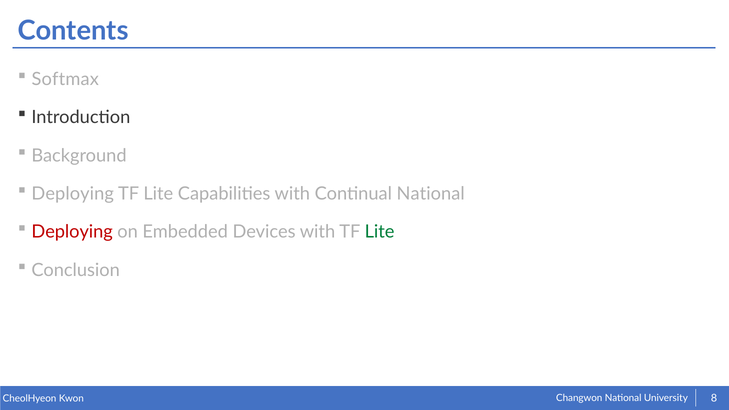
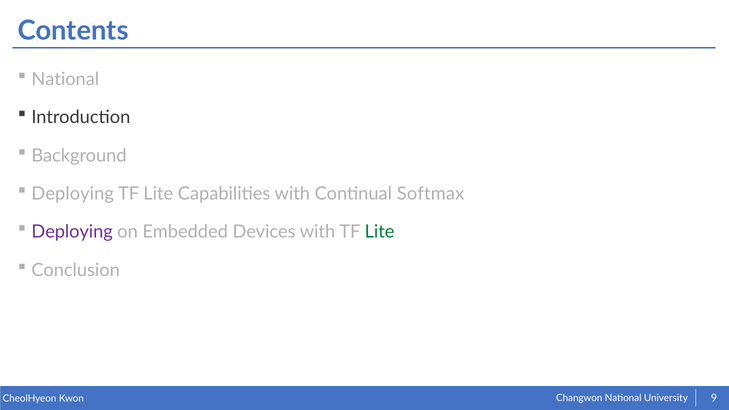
Softmax at (65, 79): Softmax -> National
Continual National: National -> Softmax
Deploying at (72, 232) colour: red -> purple
8: 8 -> 9
